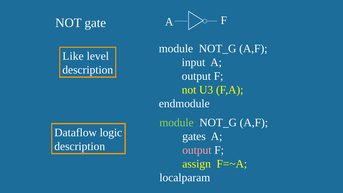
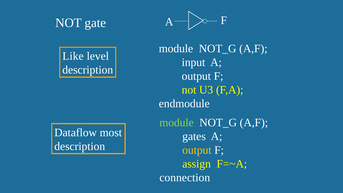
logic: logic -> most
output at (197, 150) colour: pink -> yellow
localparam: localparam -> connection
